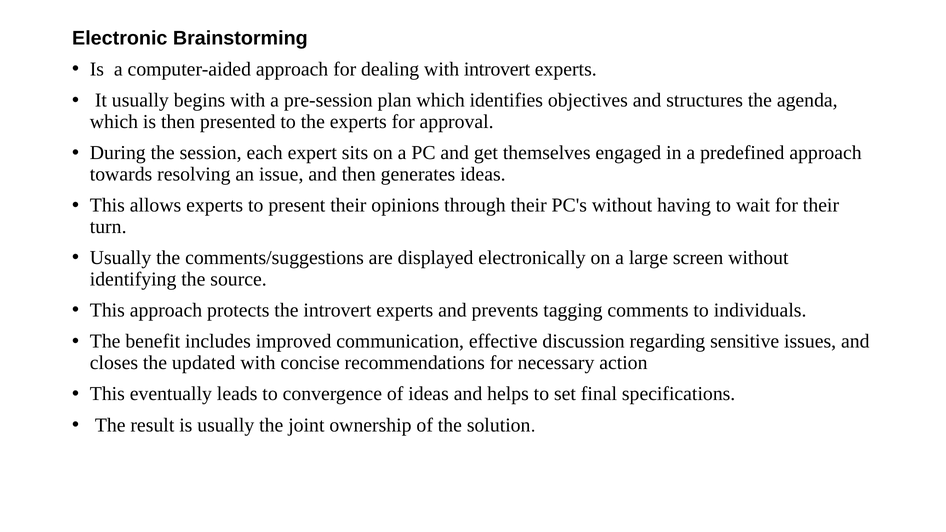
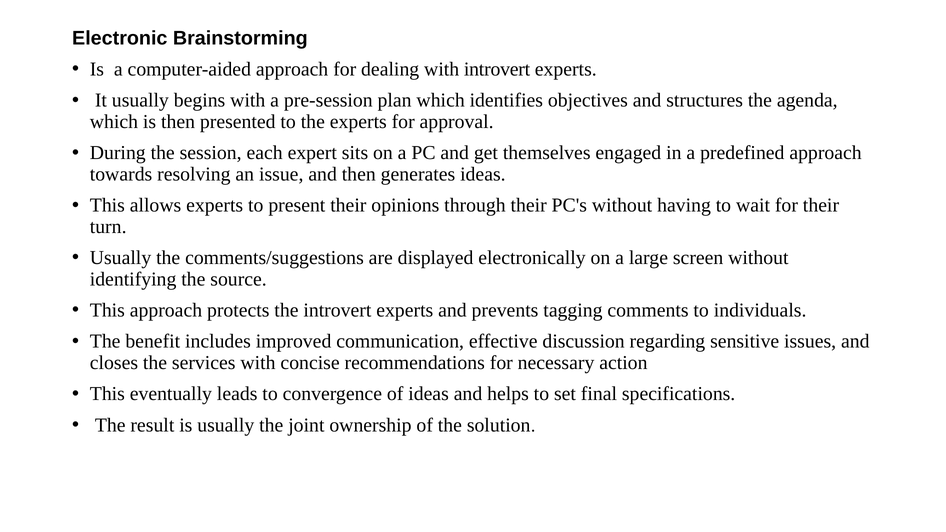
updated: updated -> services
